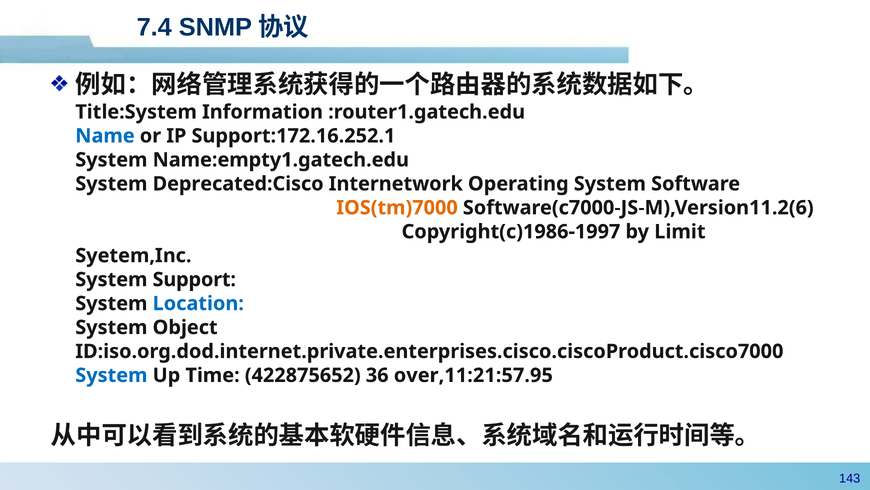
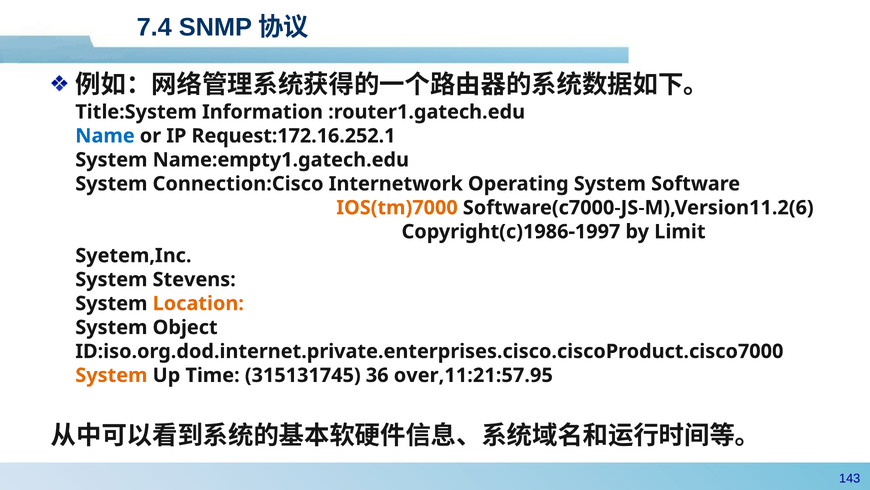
Support:172.16.252.1: Support:172.16.252.1 -> Request:172.16.252.1
Deprecated:Cisco: Deprecated:Cisco -> Connection:Cisco
Support: Support -> Stevens
Location colour: blue -> orange
System at (111, 375) colour: blue -> orange
422875652: 422875652 -> 315131745
